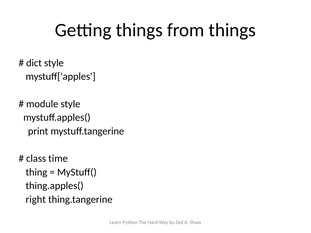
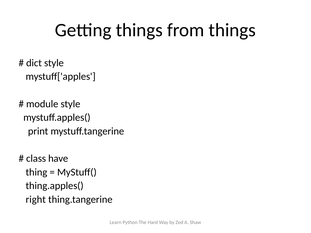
time: time -> have
